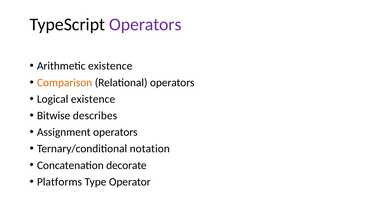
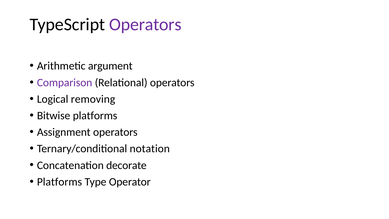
Arithmetic existence: existence -> argument
Comparison colour: orange -> purple
Logical existence: existence -> removing
Bitwise describes: describes -> platforms
